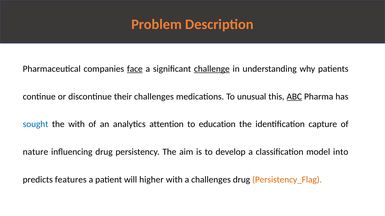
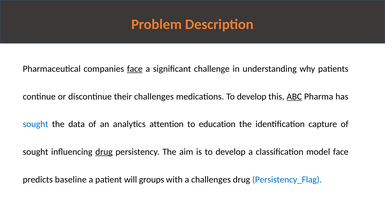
challenge underline: present -> none
medications To unusual: unusual -> develop
the with: with -> data
nature at (35, 152): nature -> sought
drug at (104, 152) underline: none -> present
model into: into -> face
features: features -> baseline
higher: higher -> groups
Persistency_Flag colour: orange -> blue
